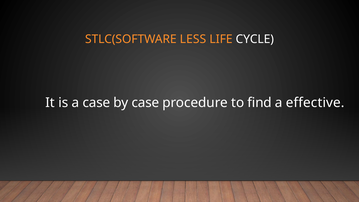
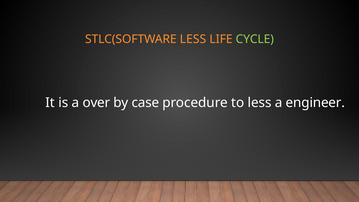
CYCLE colour: white -> light green
a case: case -> over
to find: find -> less
effective: effective -> engineer
